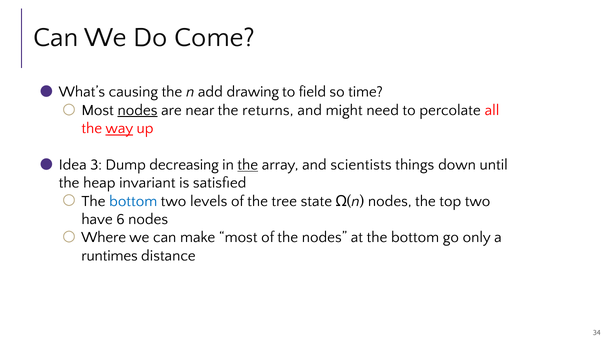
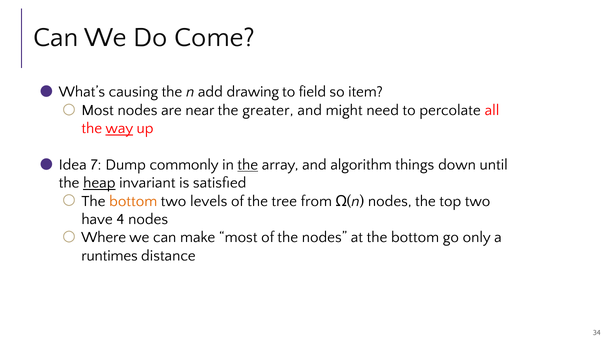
time: time -> item
nodes at (137, 110) underline: present -> none
returns: returns -> greater
3: 3 -> 7
decreasing: decreasing -> commonly
scientists: scientists -> algorithm
heap underline: none -> present
bottom at (133, 201) colour: blue -> orange
state: state -> from
6: 6 -> 4
